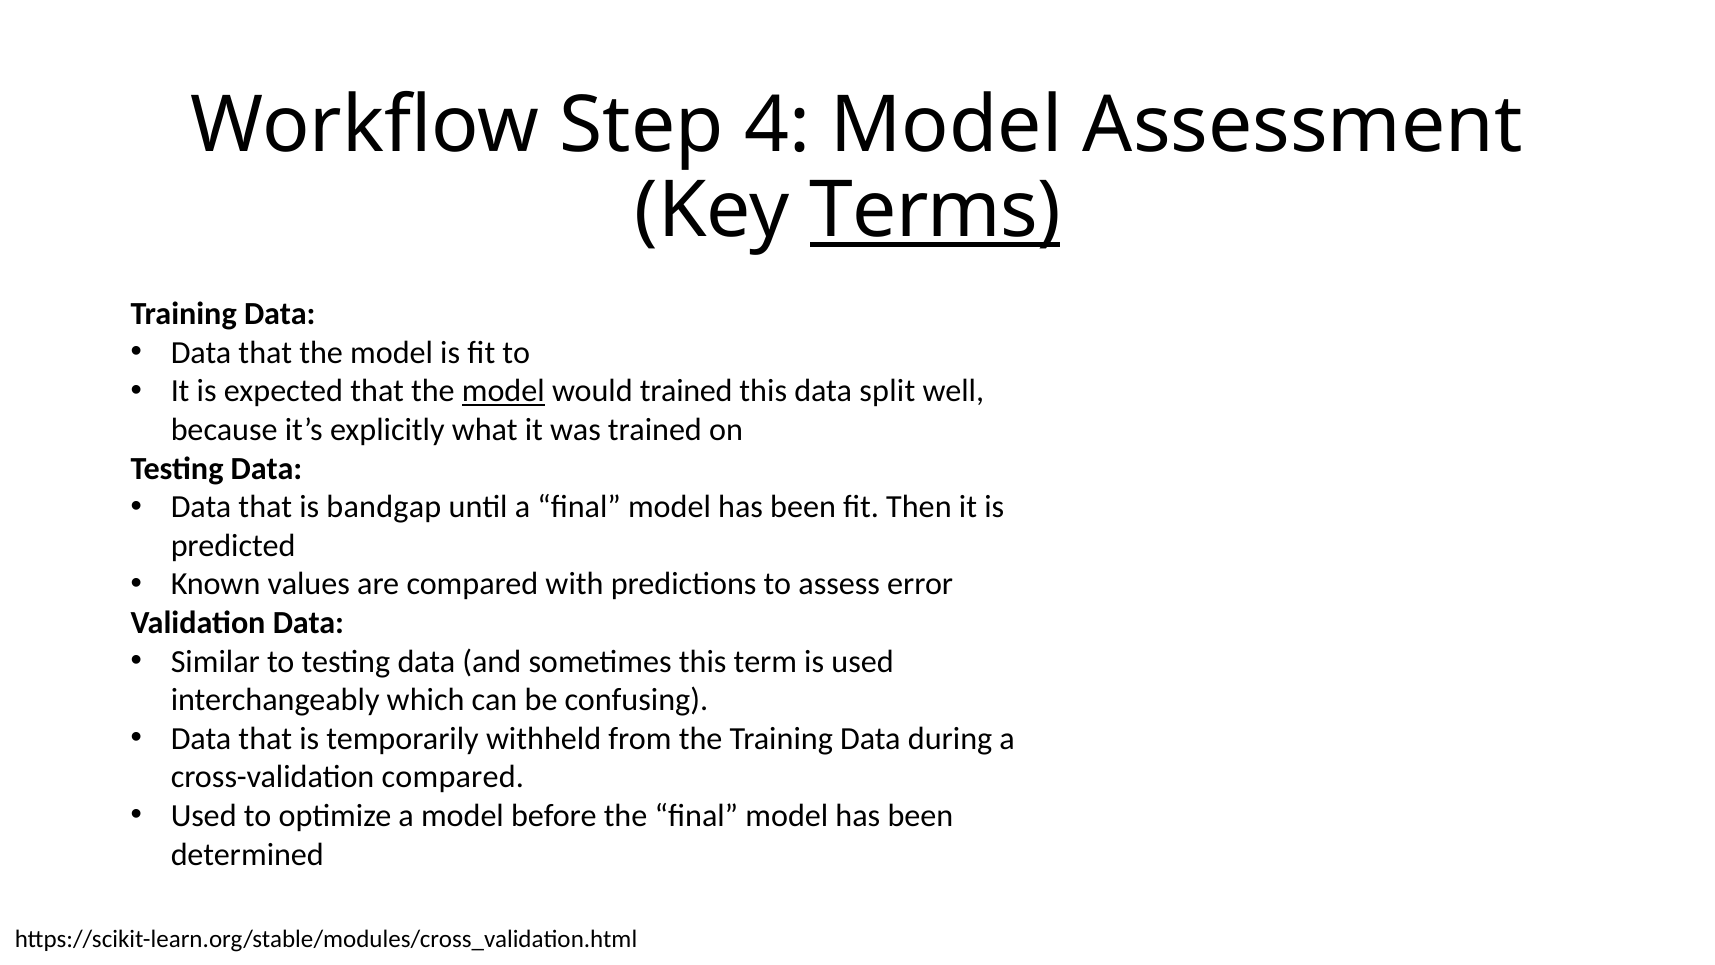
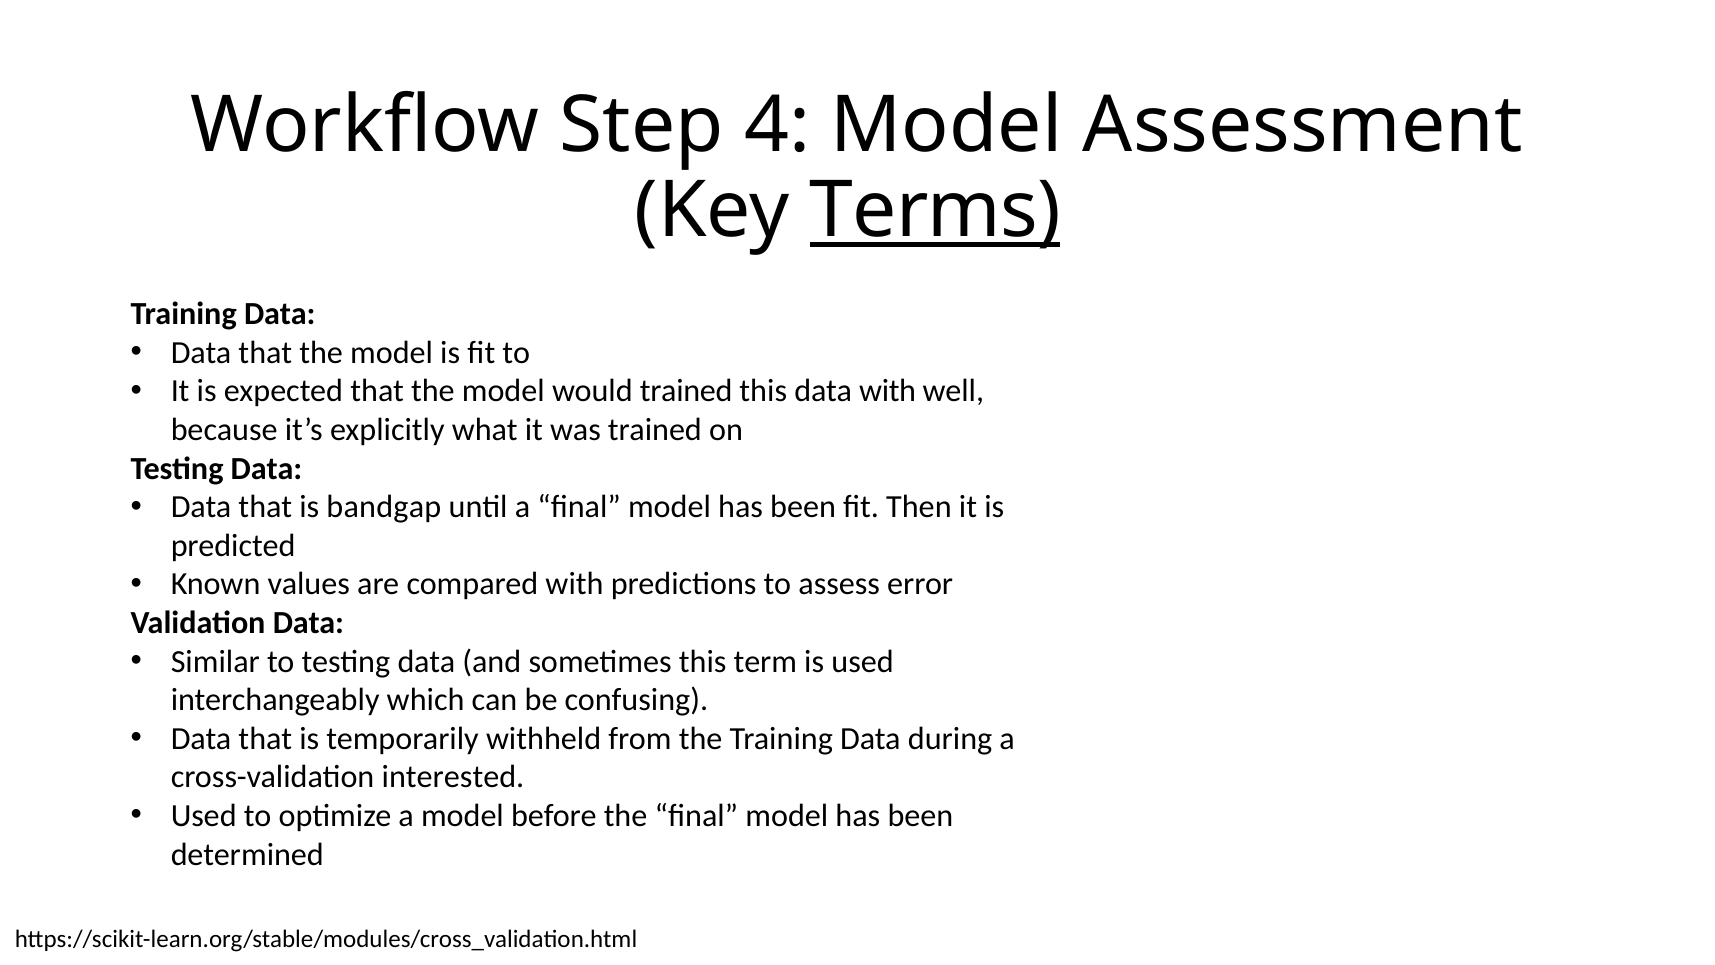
model at (503, 391) underline: present -> none
data split: split -> with
cross-validation compared: compared -> interested
